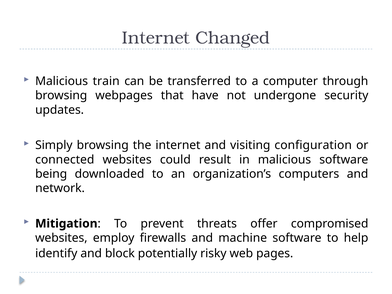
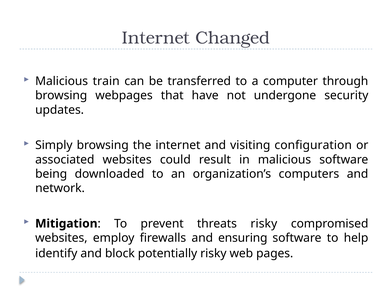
connected: connected -> associated
threats offer: offer -> risky
machine: machine -> ensuring
